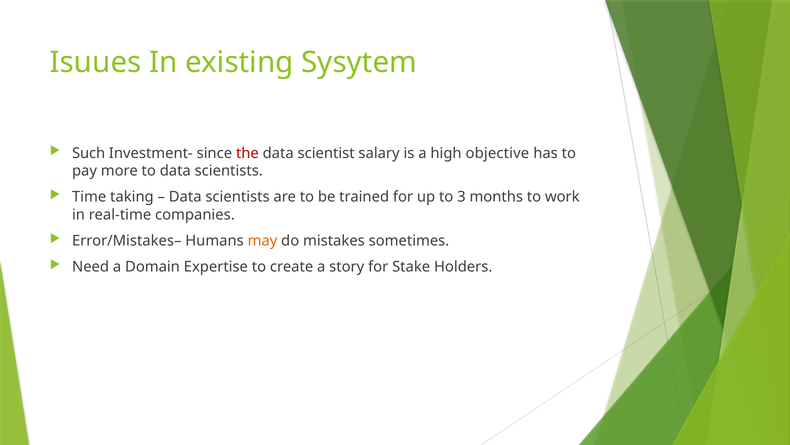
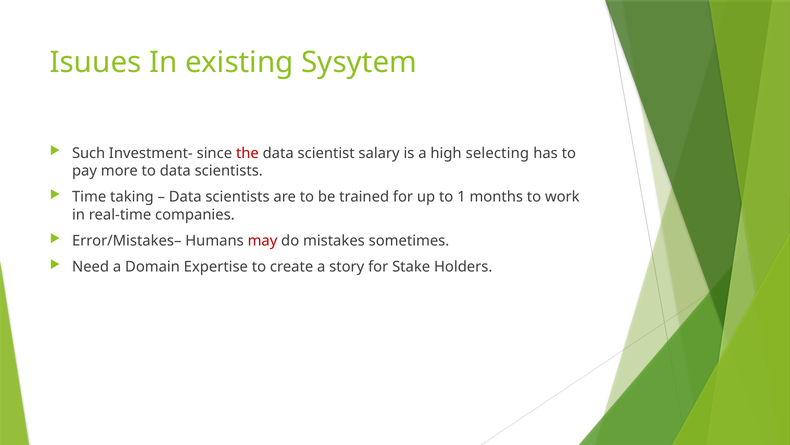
objective: objective -> selecting
3: 3 -> 1
may colour: orange -> red
